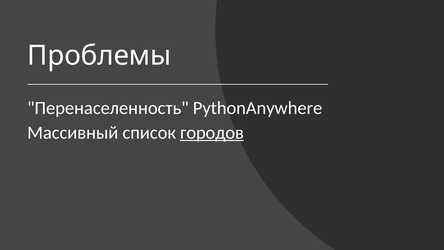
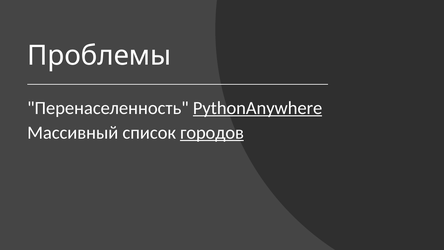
PythonAnywhere underline: none -> present
